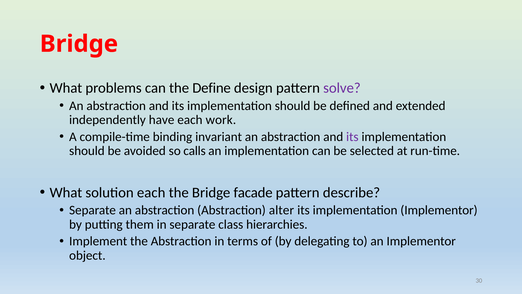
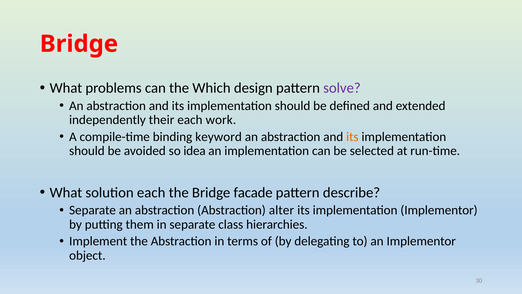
Define: Define -> Which
have: have -> their
invariant: invariant -> keyword
its at (352, 137) colour: purple -> orange
calls: calls -> idea
